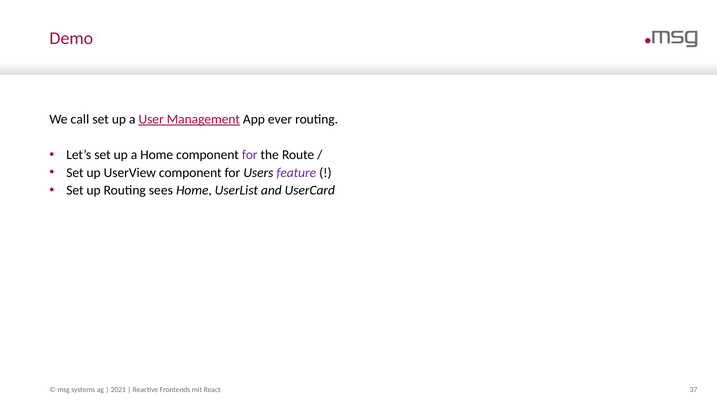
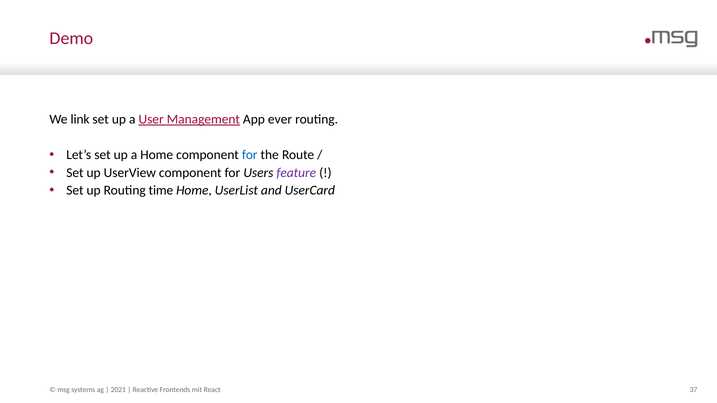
call: call -> link
for at (250, 155) colour: purple -> blue
sees: sees -> time
